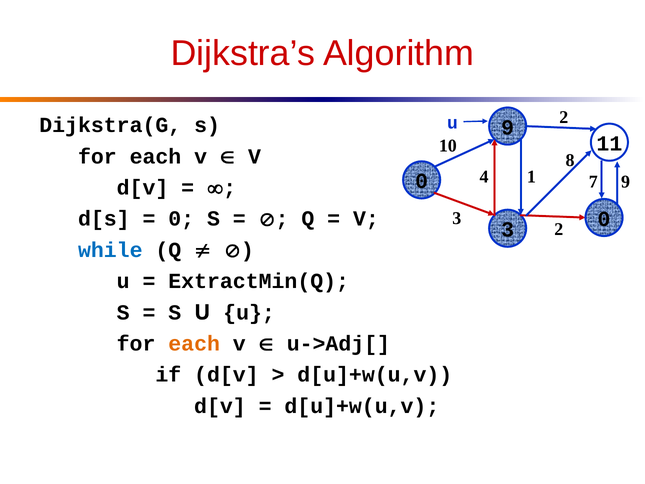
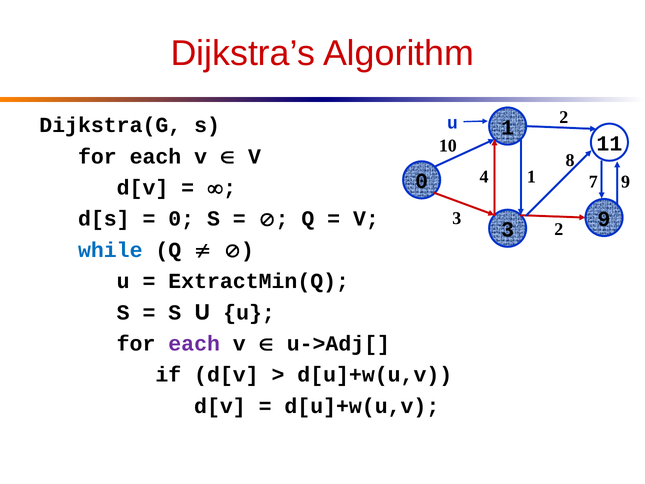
9 at (508, 127): 9 -> 1
3 0: 0 -> 9
each at (194, 343) colour: orange -> purple
